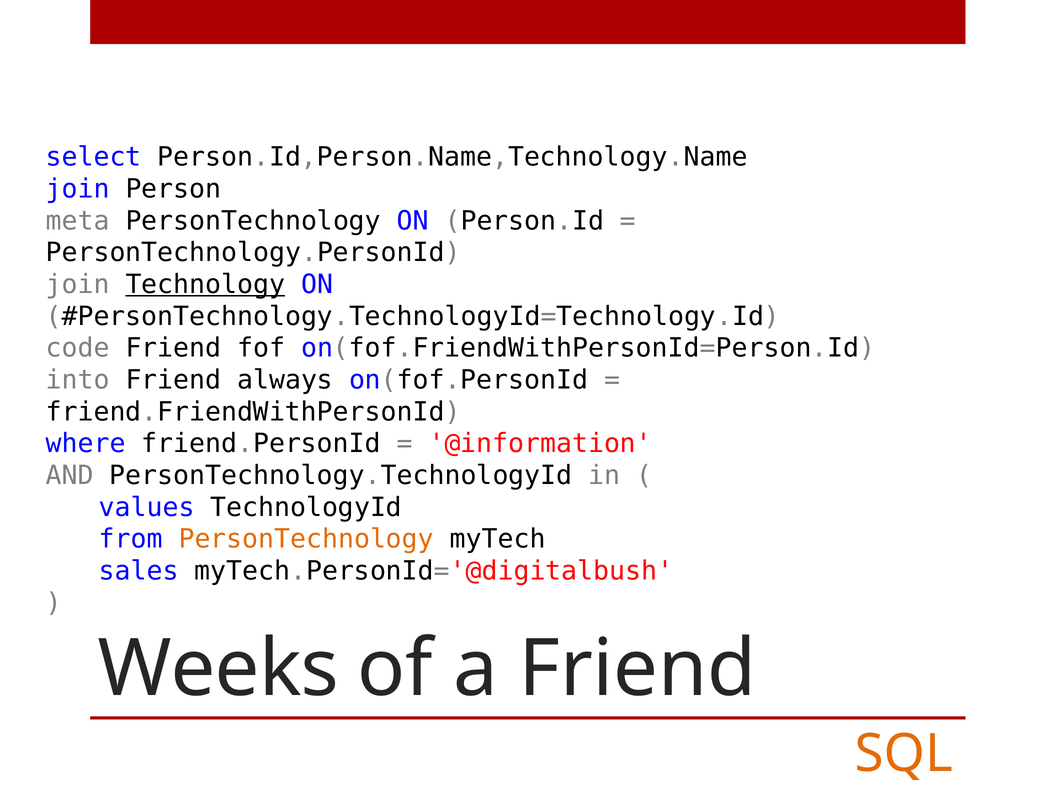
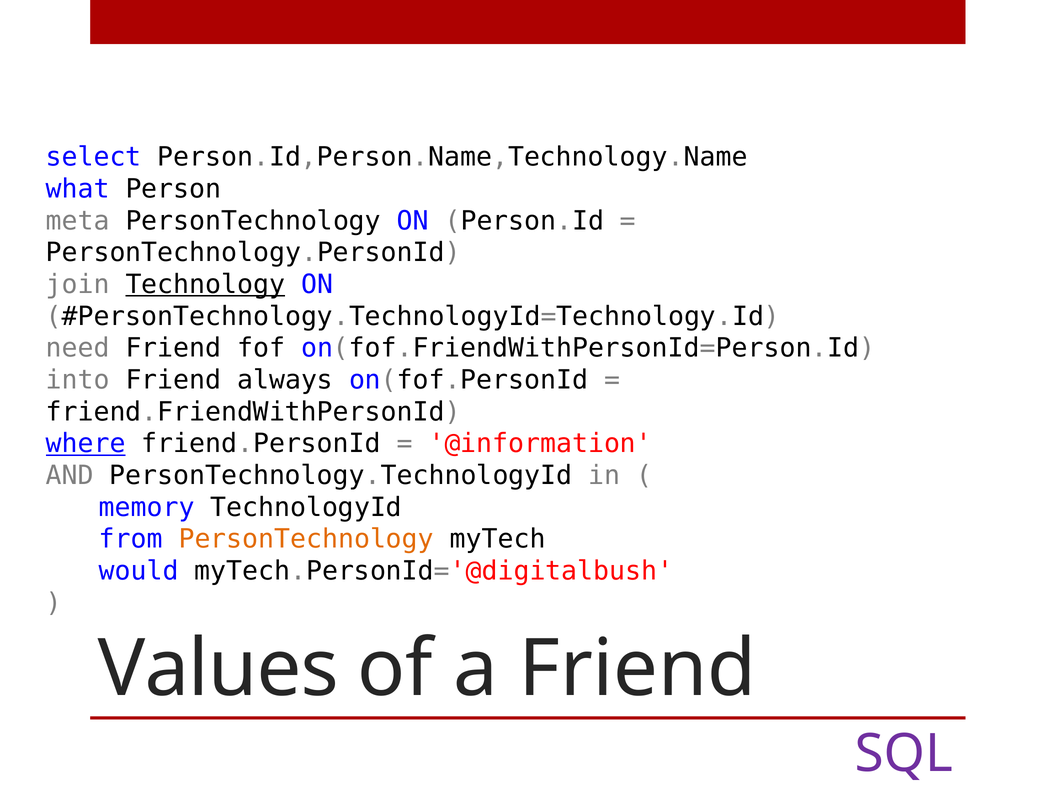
join at (78, 189): join -> what
code: code -> need
where underline: none -> present
values: values -> memory
sales: sales -> would
Weeks: Weeks -> Values
SQL colour: orange -> purple
